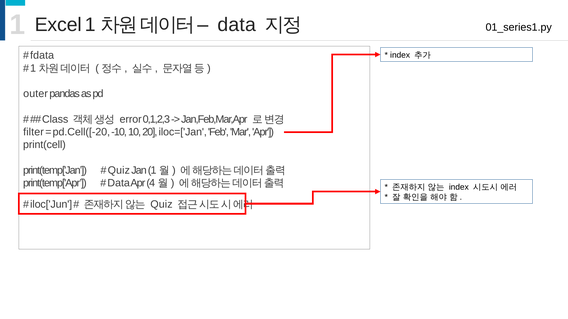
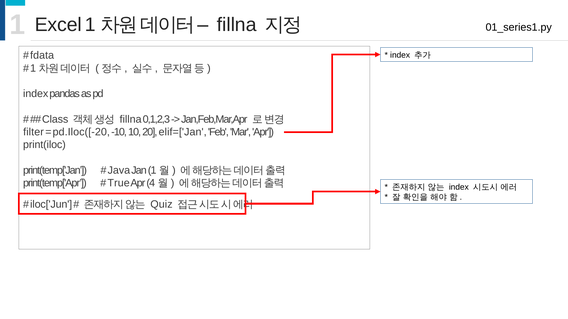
data at (237, 25): data -> fillna
outer at (36, 94): outer -> index
error at (131, 119): error -> fillna
pd.Cell([-20: pd.Cell([-20 -> pd.Iloc([-20
iloc=['Jan: iloc=['Jan -> elif=['Jan
print(cell: print(cell -> print(iloc
Quiz at (119, 171): Quiz -> Java
Data at (119, 183): Data -> True
